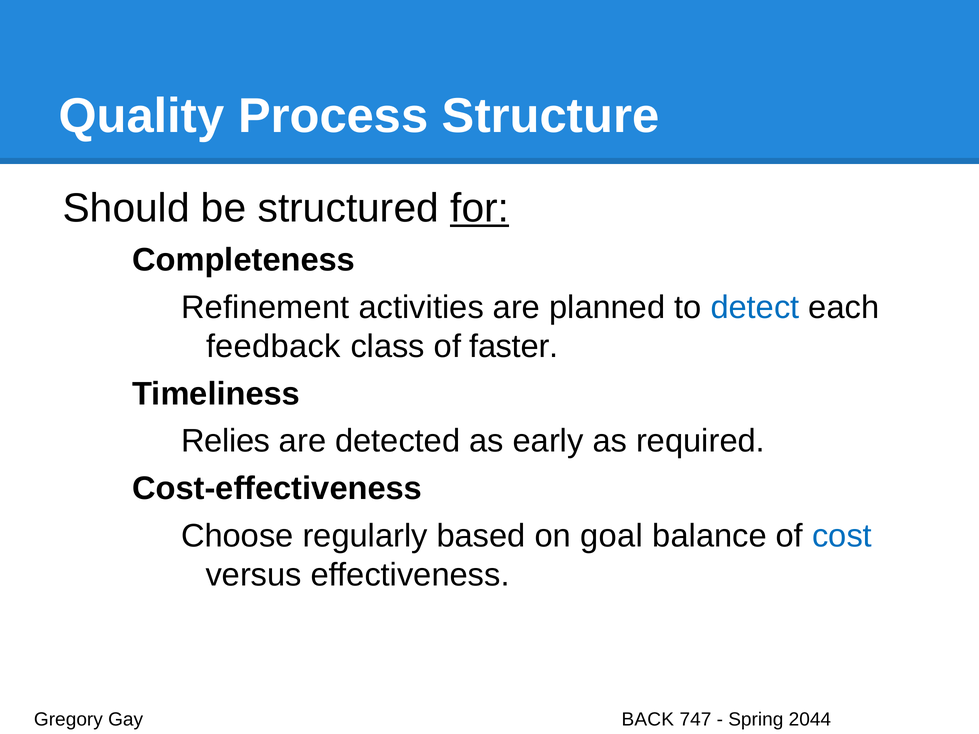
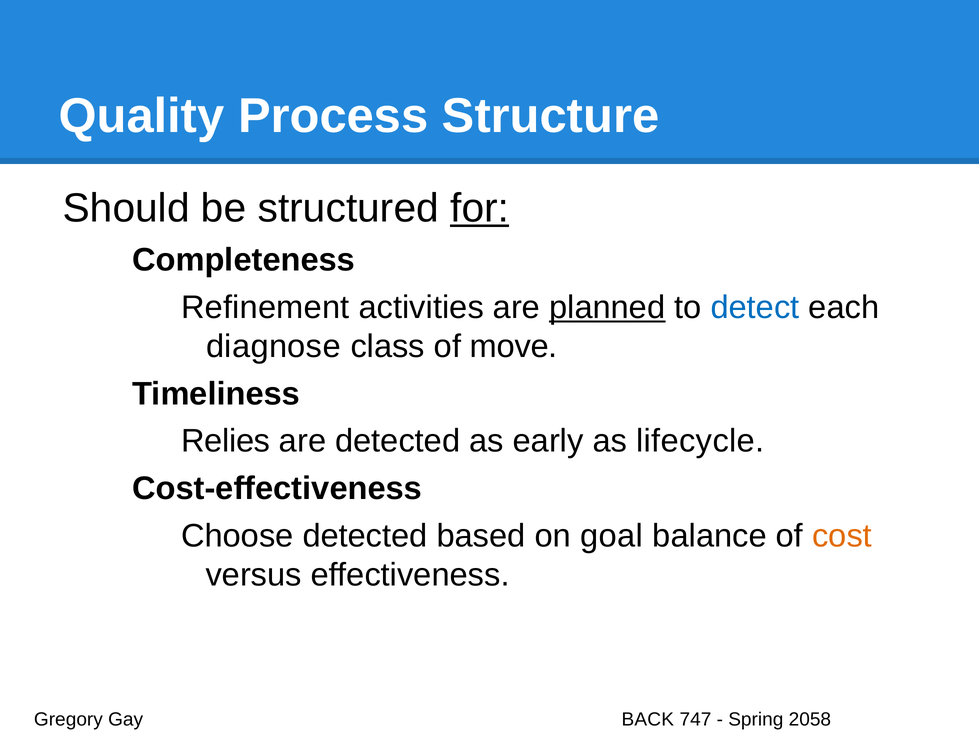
planned underline: none -> present
feedback: feedback -> diagnose
faster: faster -> move
required: required -> lifecycle
Choose regularly: regularly -> detected
cost colour: blue -> orange
2044: 2044 -> 2058
